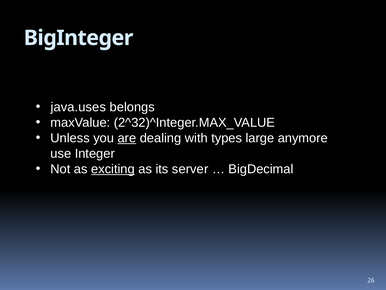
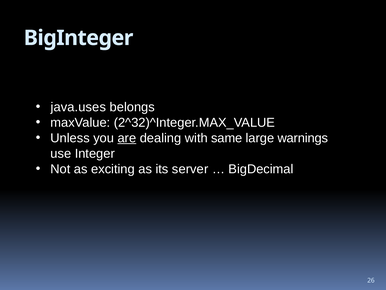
types: types -> same
anymore: anymore -> warnings
exciting underline: present -> none
